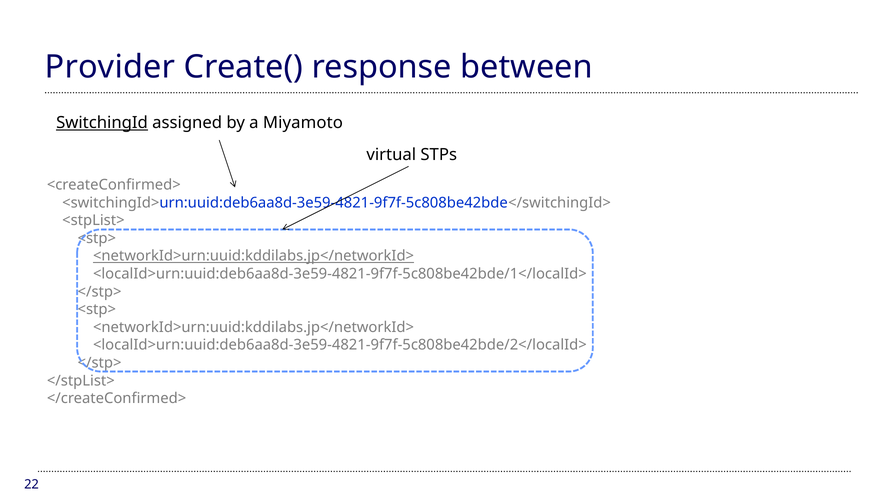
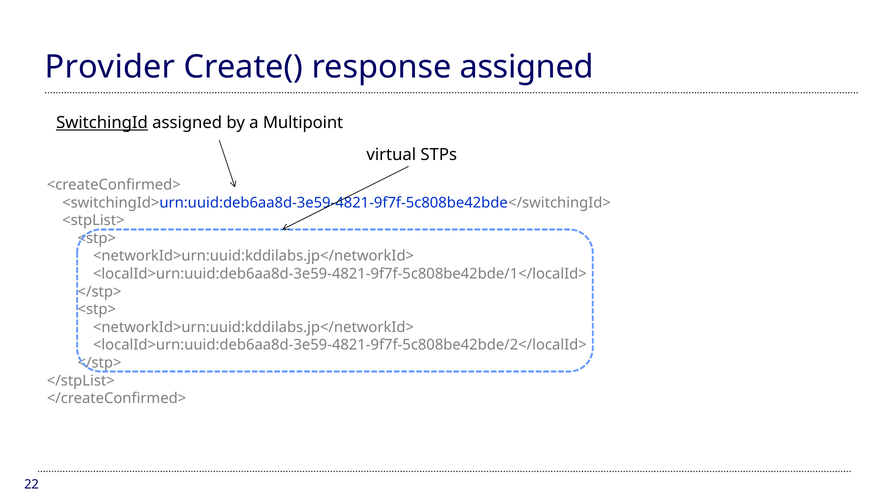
response between: between -> assigned
Miyamoto: Miyamoto -> Multipoint
<networkId>urn:uuid:kddilabs.jp</networkId> at (254, 256) underline: present -> none
